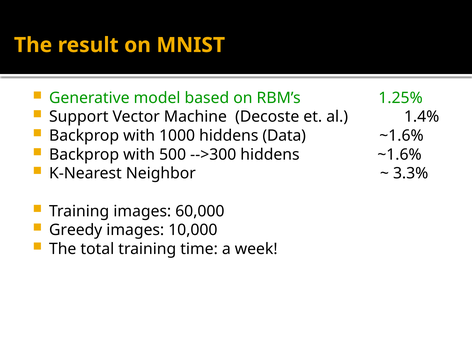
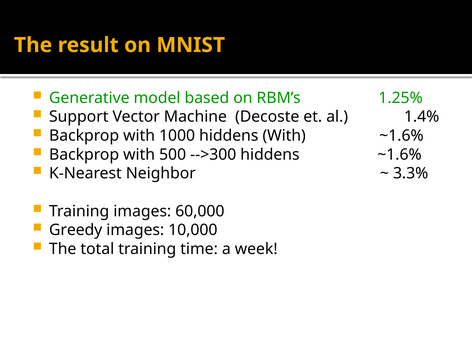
hiddens Data: Data -> With
